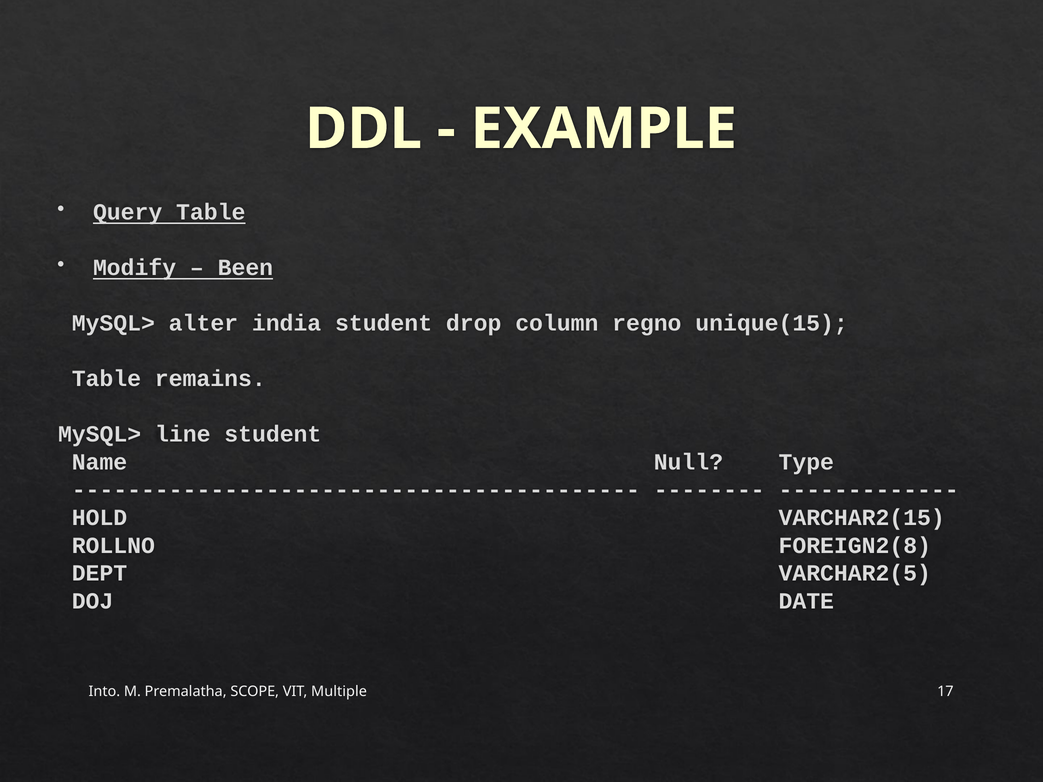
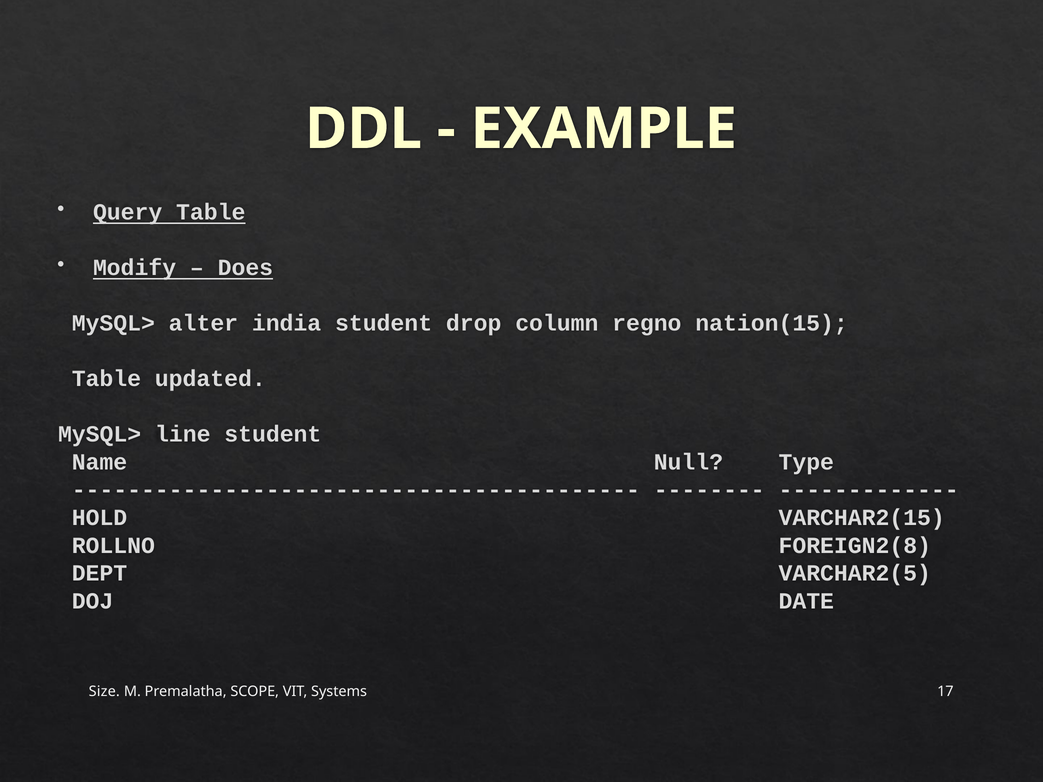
Been: Been -> Does
unique(15: unique(15 -> nation(15
remains: remains -> updated
Into: Into -> Size
Multiple: Multiple -> Systems
